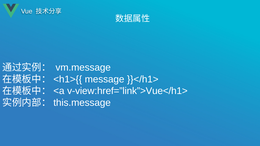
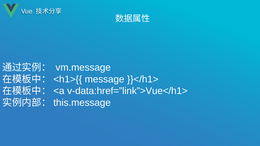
v-view:href=”link”>Vue</h1>: v-view:href=”link”>Vue</h1> -> v-data:href=”link”>Vue</h1>
